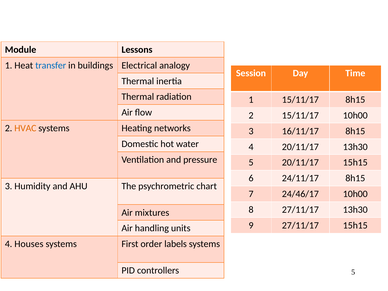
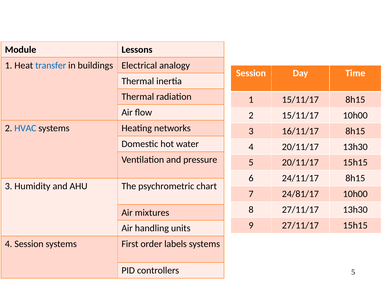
HVAC colour: orange -> blue
24/46/17: 24/46/17 -> 24/81/17
4 Houses: Houses -> Session
